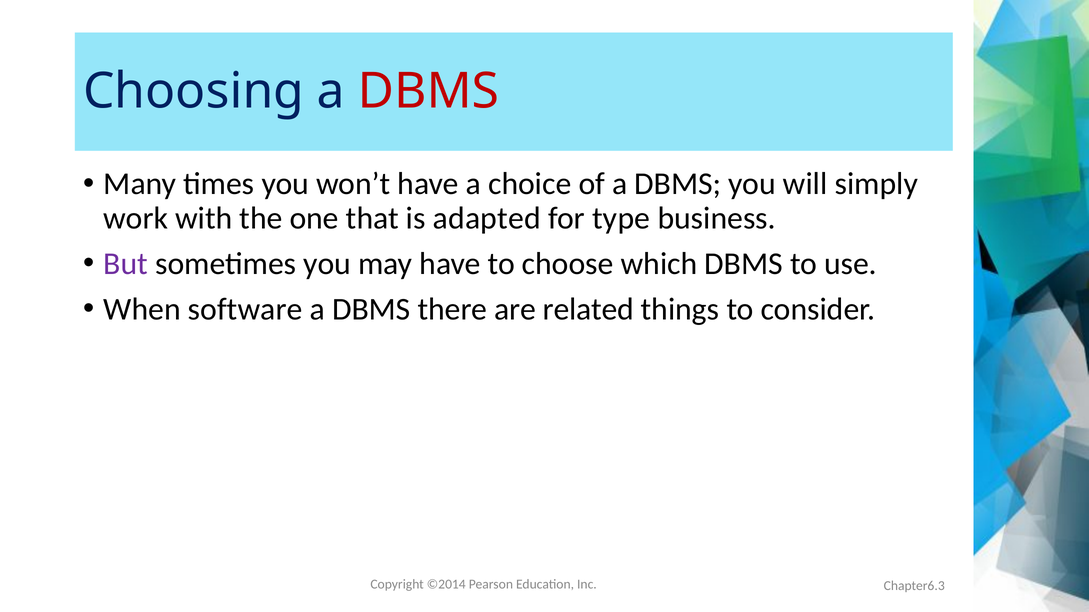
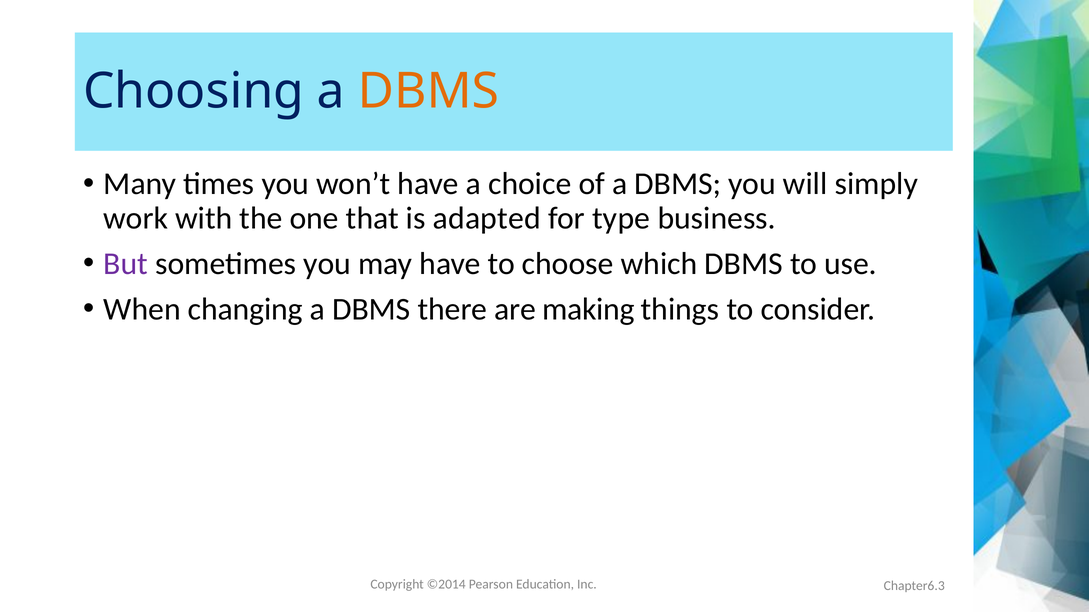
DBMS at (429, 91) colour: red -> orange
software: software -> changing
related: related -> making
